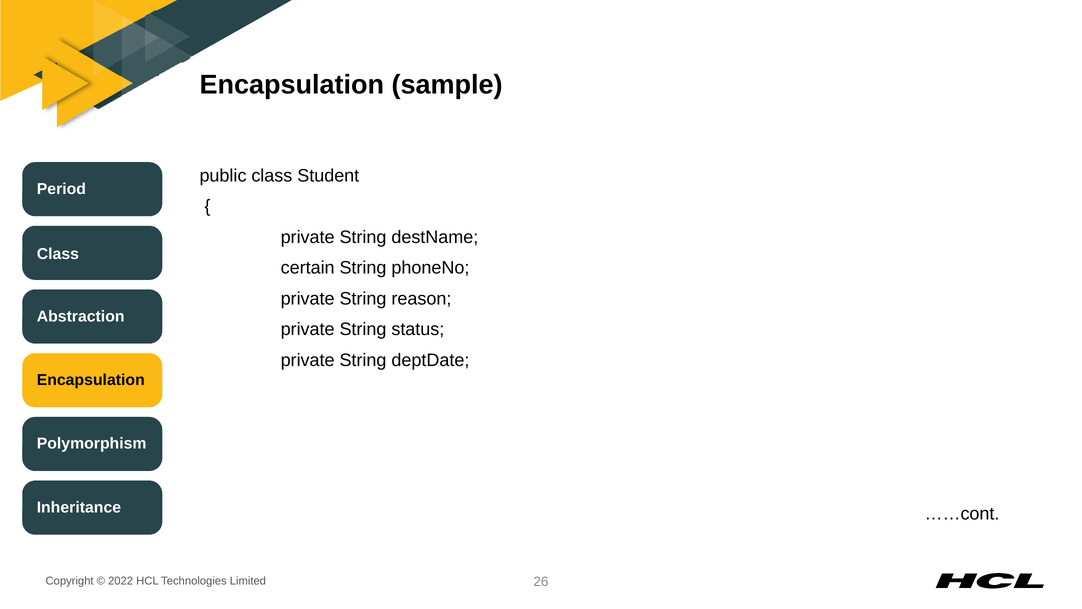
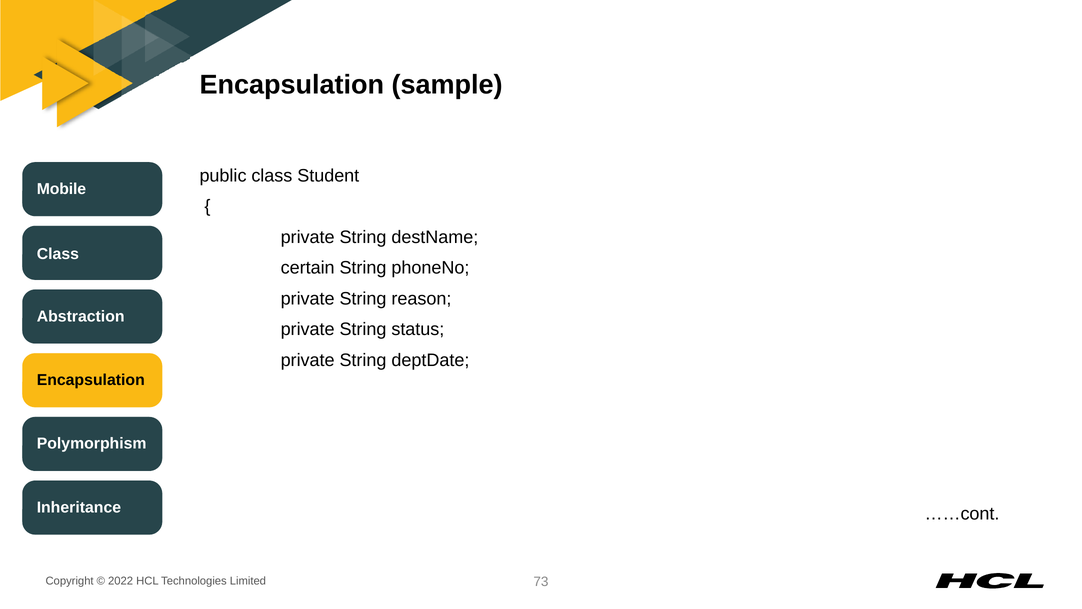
Period: Period -> Mobile
26: 26 -> 73
